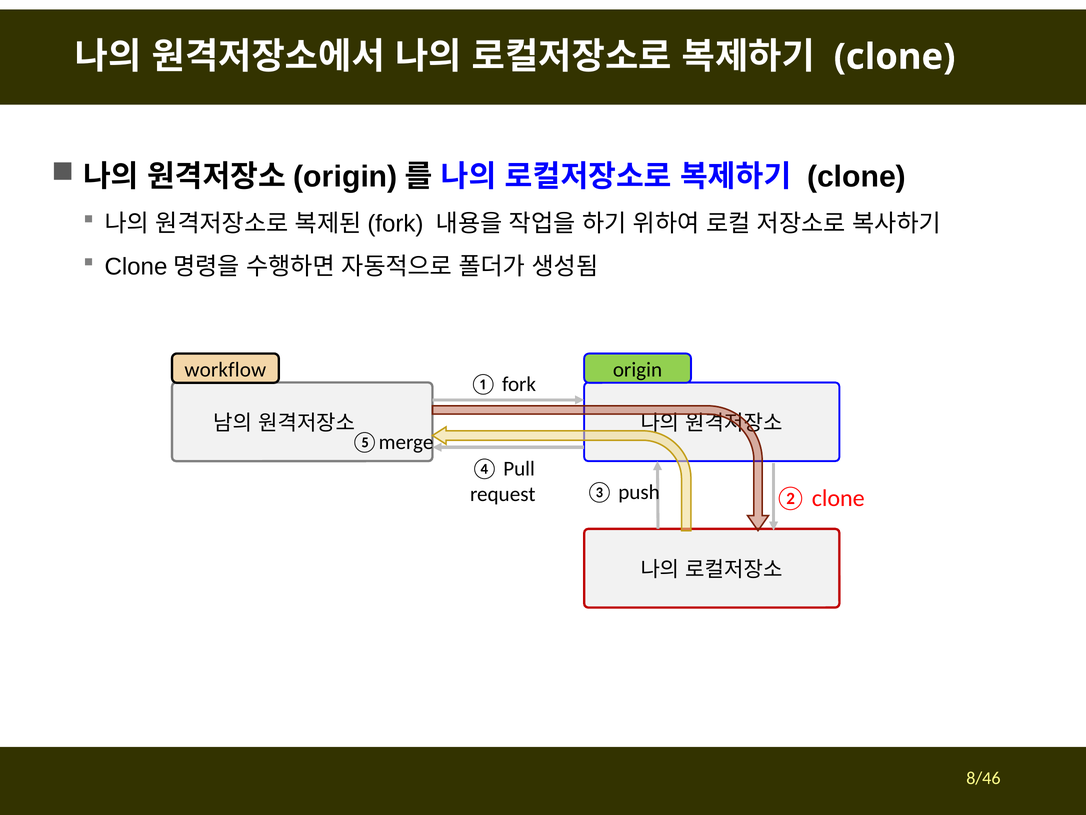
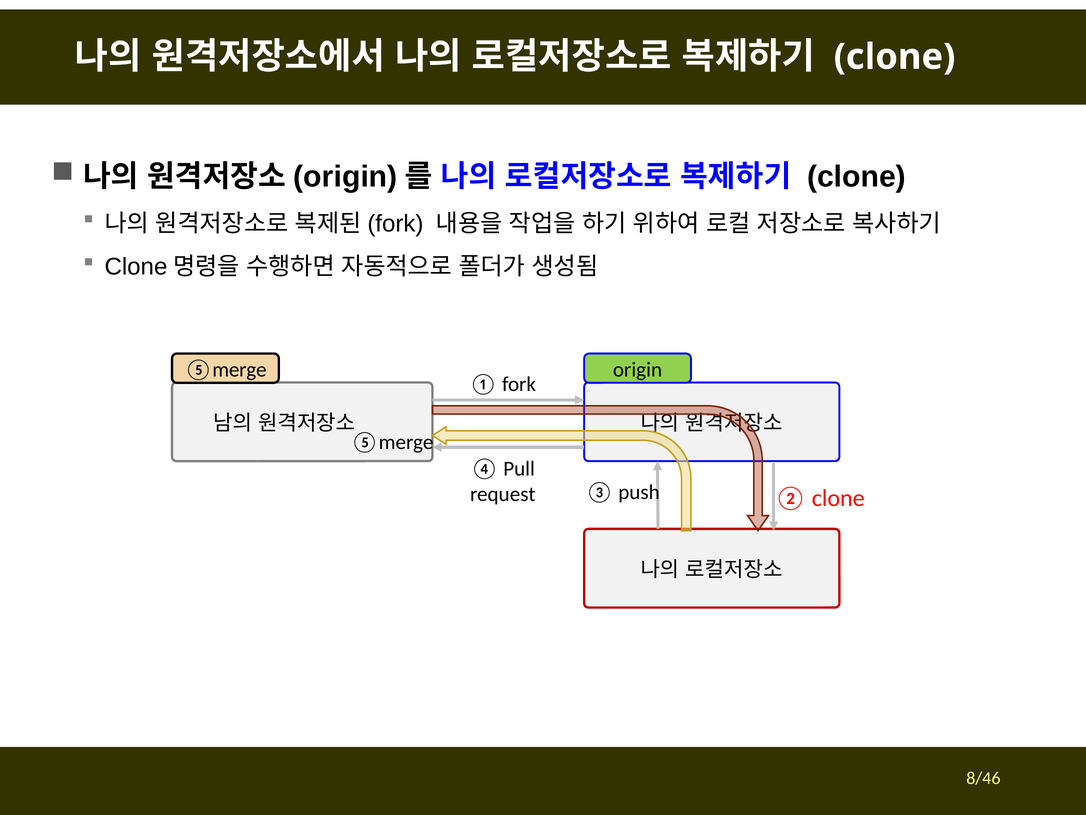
workflow at (225, 369): workflow -> ⑤merge
